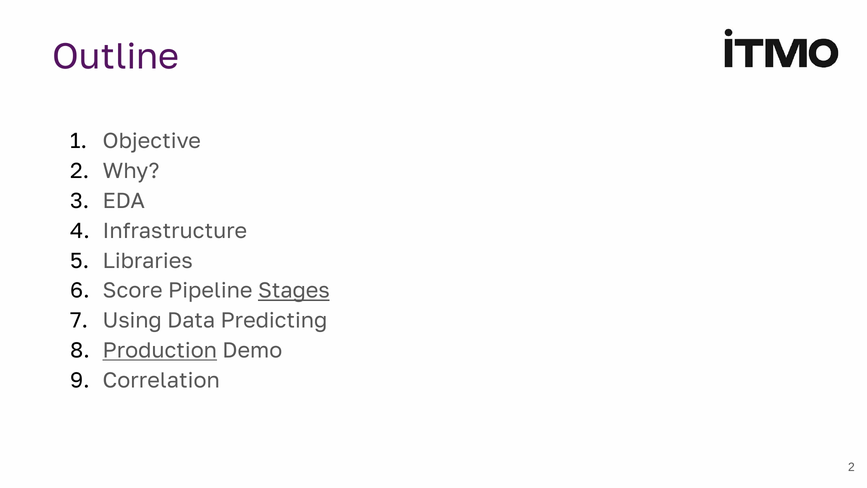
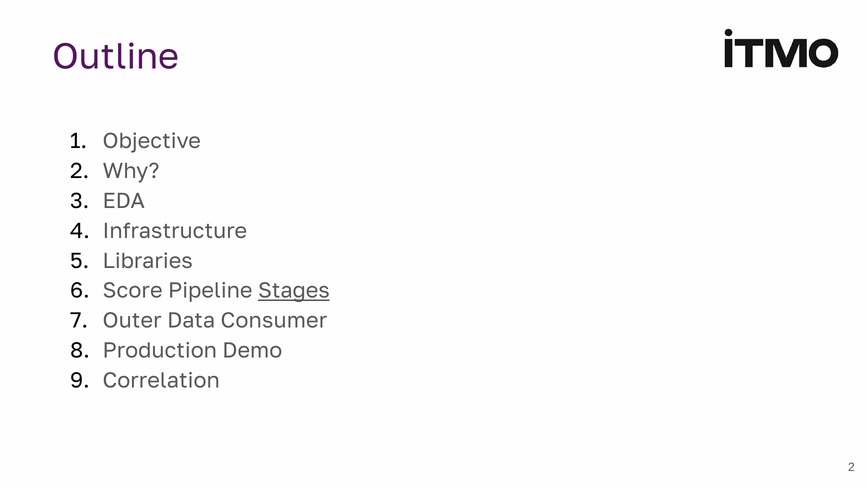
Using: Using -> Outer
Predicting: Predicting -> Consumer
Production underline: present -> none
